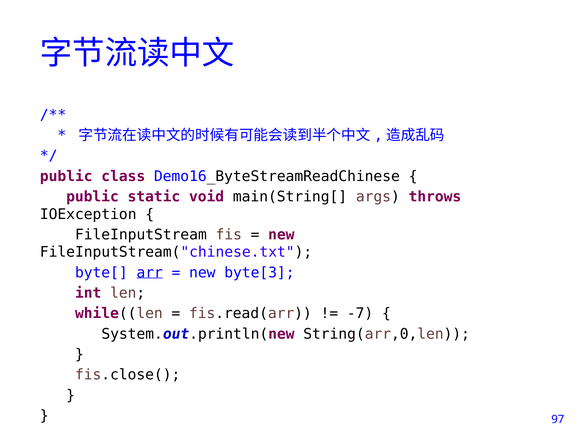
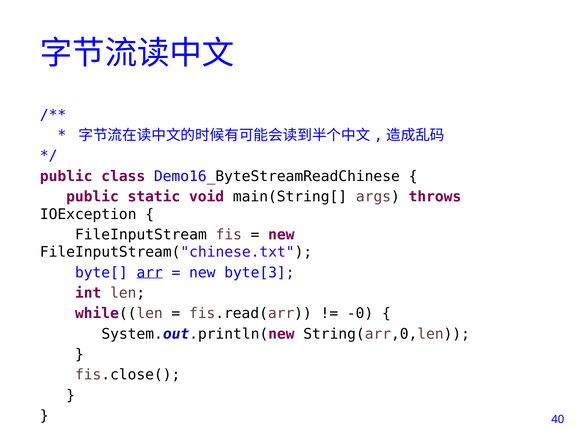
-7: -7 -> -0
97: 97 -> 40
